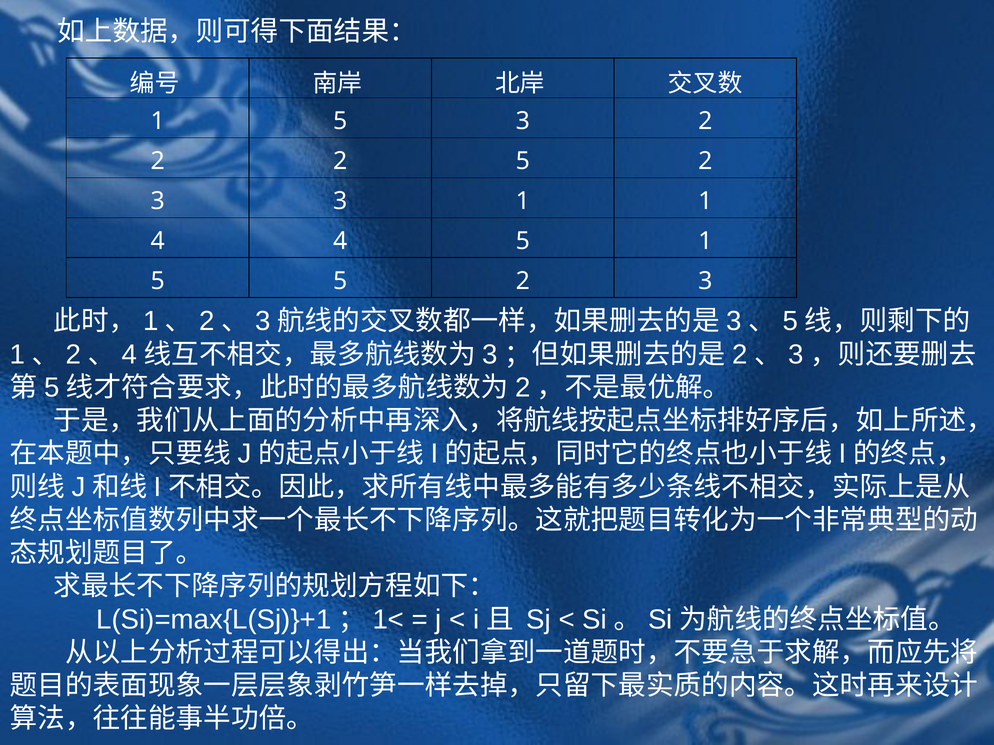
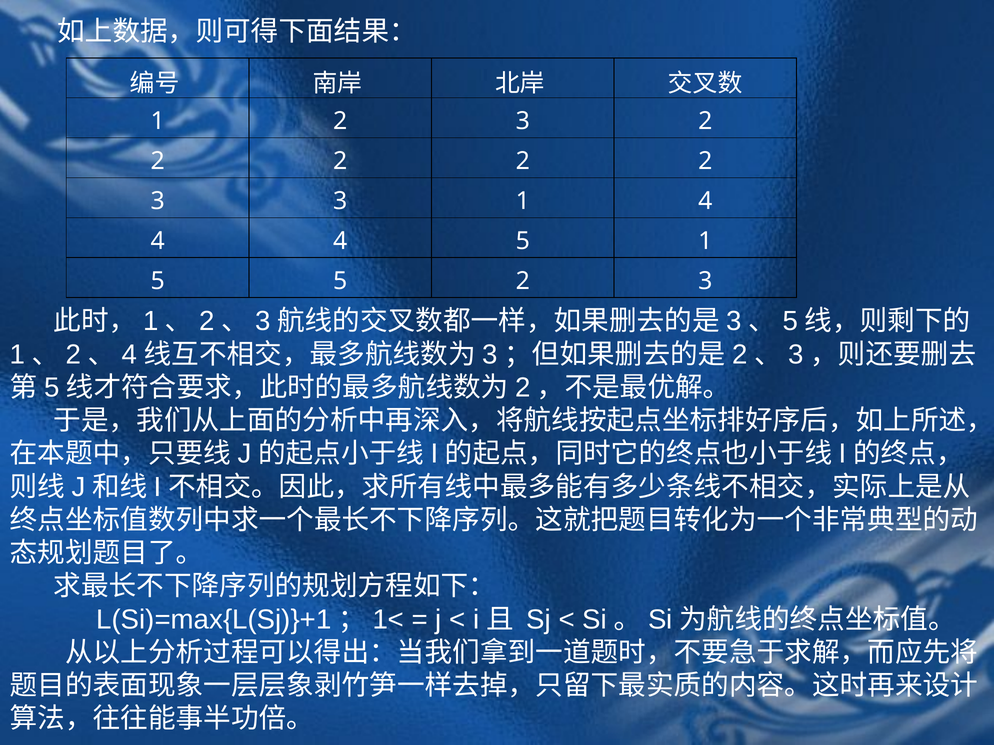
5 at (340, 121): 5 -> 2
5 at (523, 161): 5 -> 2
1 1: 1 -> 4
